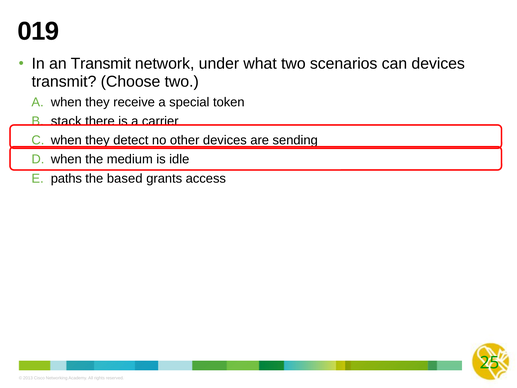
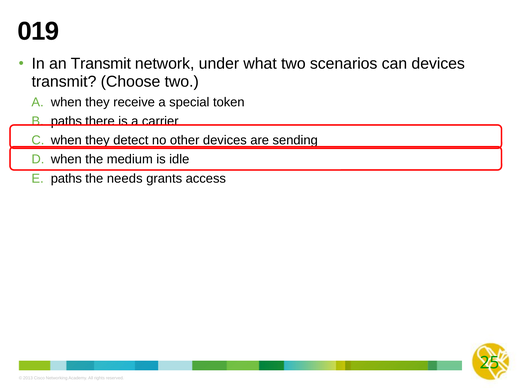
stack at (66, 121): stack -> paths
based: based -> needs
